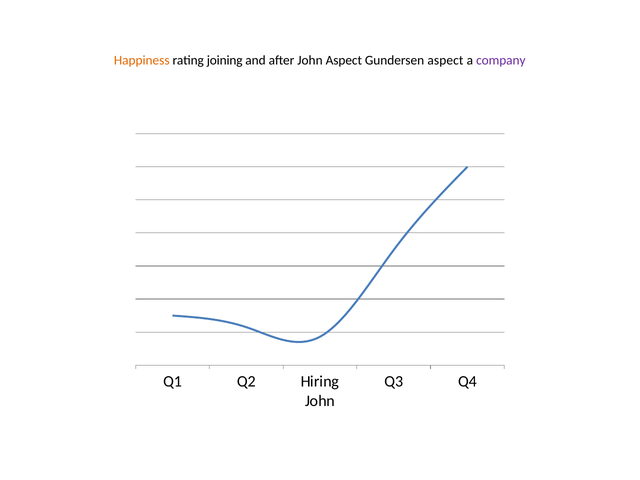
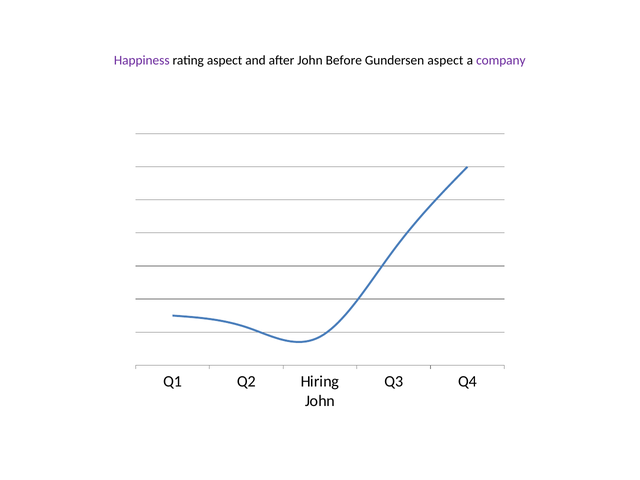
Happiness colour: orange -> purple
rating joining: joining -> aspect
John Aspect: Aspect -> Before
